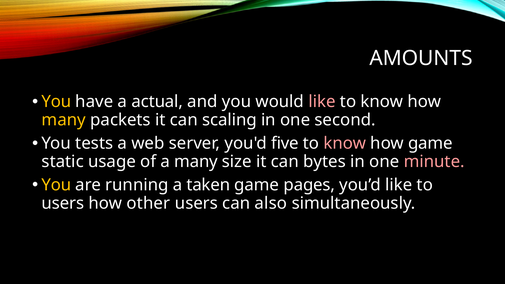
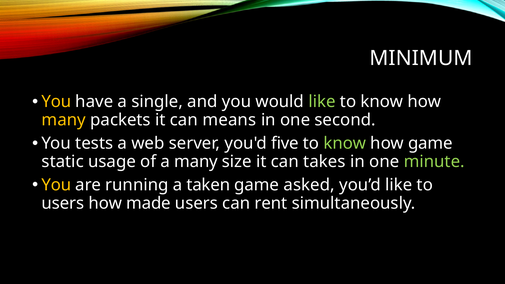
AMOUNTS: AMOUNTS -> MINIMUM
actual: actual -> single
like at (322, 102) colour: pink -> light green
scaling: scaling -> means
know at (345, 143) colour: pink -> light green
bytes: bytes -> takes
minute colour: pink -> light green
pages: pages -> asked
other: other -> made
also: also -> rent
